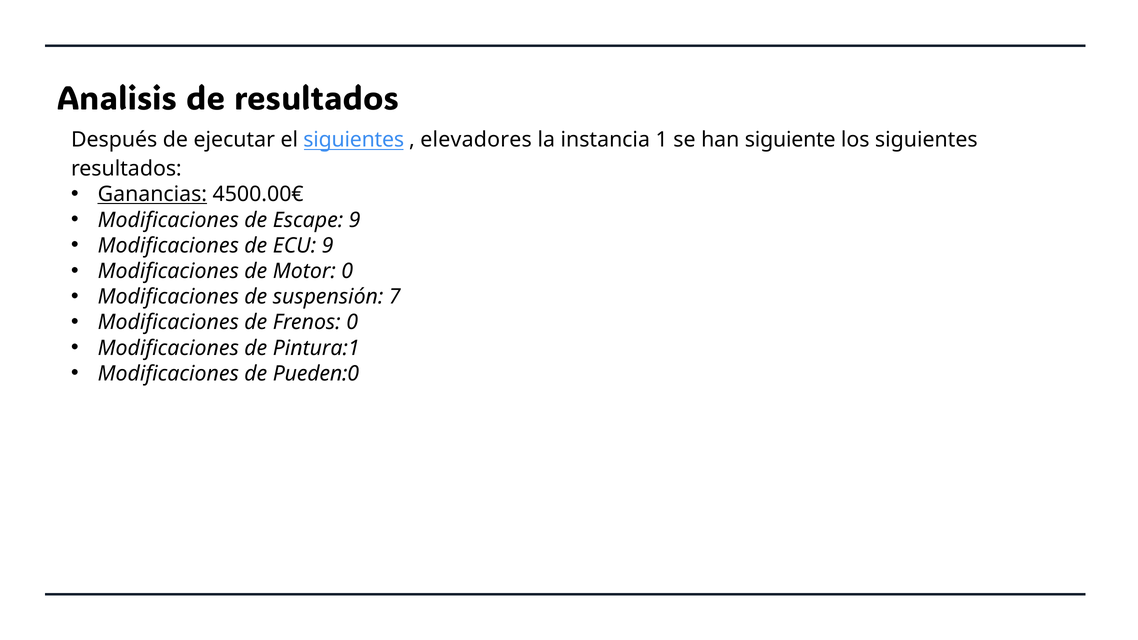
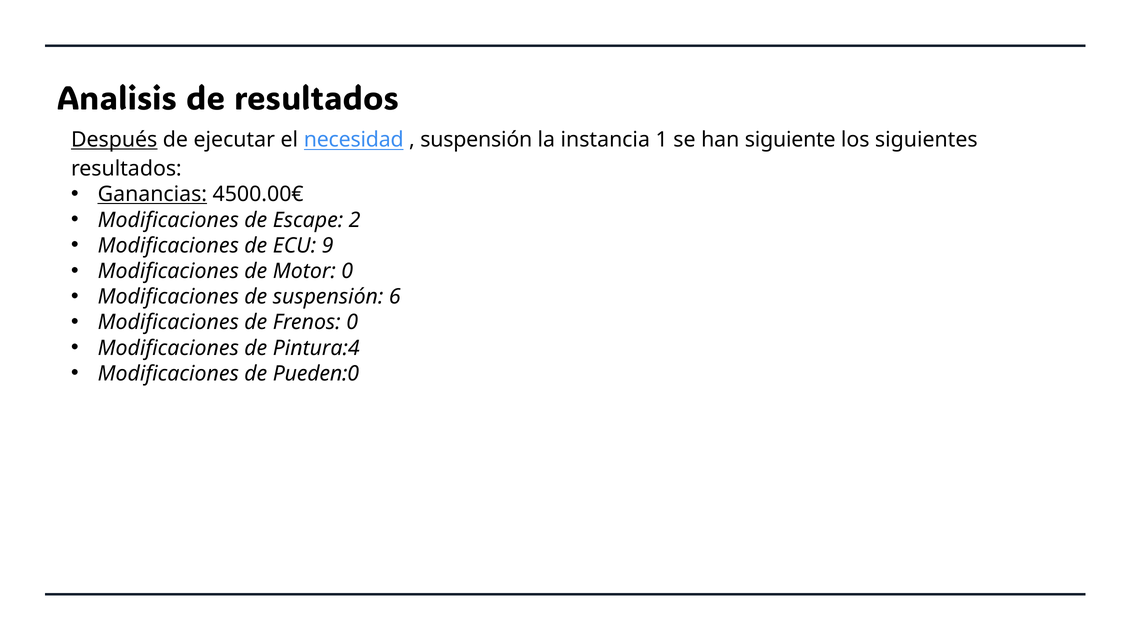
Después underline: none -> present
el siguientes: siguientes -> necesidad
elevadores at (476, 140): elevadores -> suspensión
Escape 9: 9 -> 2
7: 7 -> 6
Pintura:1: Pintura:1 -> Pintura:4
